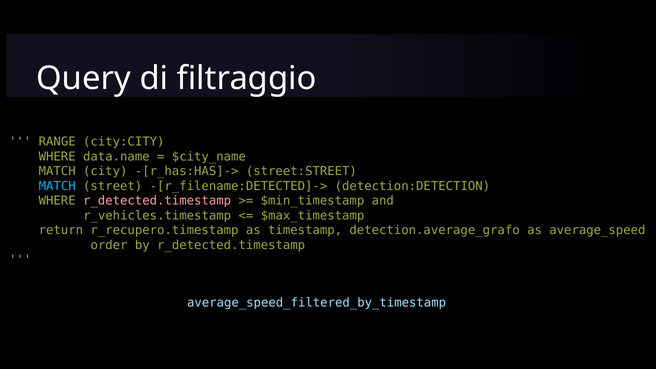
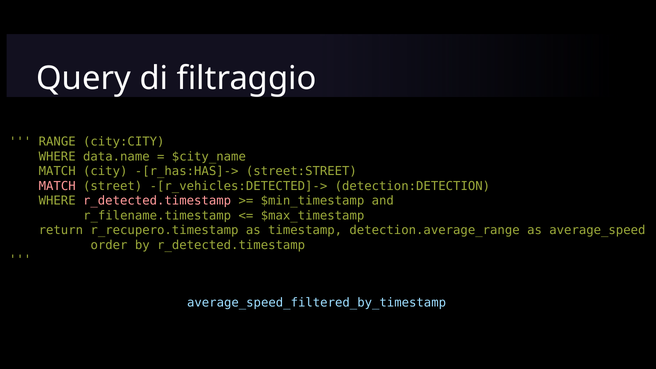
MATCH at (57, 186) colour: light blue -> pink
-[r_filename:DETECTED]->: -[r_filename:DETECTED]-> -> -[r_vehicles:DETECTED]->
r_vehicles.timestamp: r_vehicles.timestamp -> r_filename.timestamp
detection.average_grafo: detection.average_grafo -> detection.average_range
